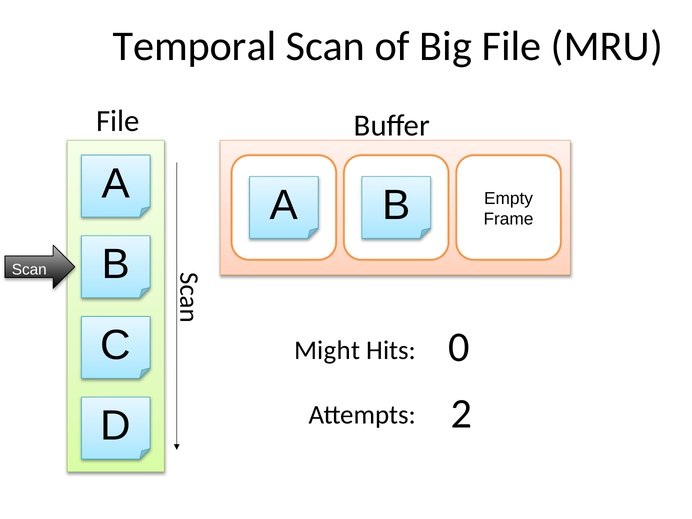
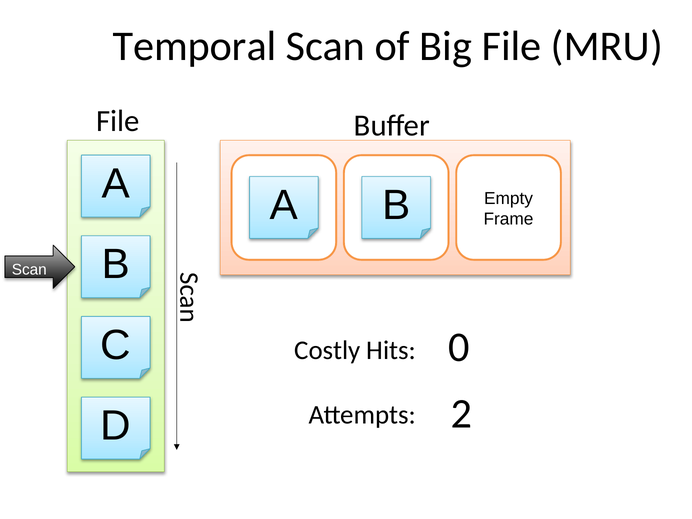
Might: Might -> Costly
